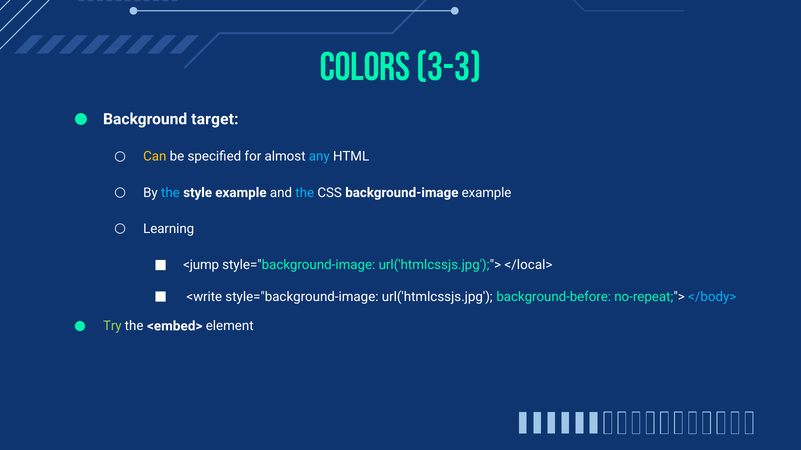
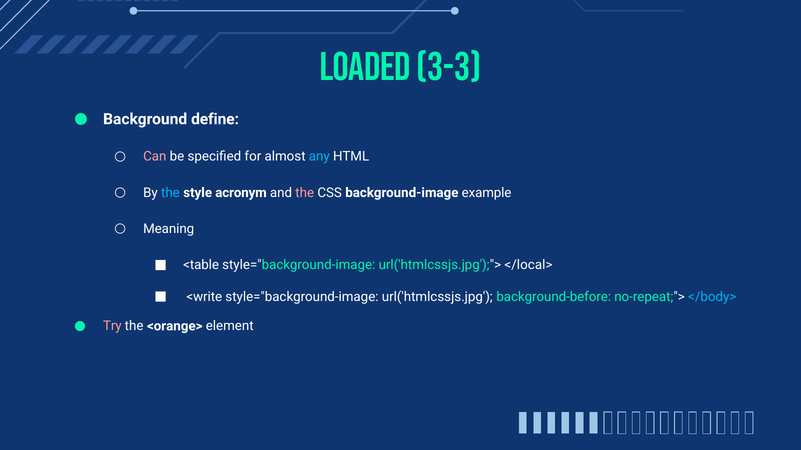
Colors: Colors -> Loaded
target: target -> define
Can colour: yellow -> pink
style example: example -> acronym
the at (305, 193) colour: light blue -> pink
Learning: Learning -> Meaning
<jump: <jump -> <table
Try colour: light green -> pink
<embed>: <embed> -> <orange>
